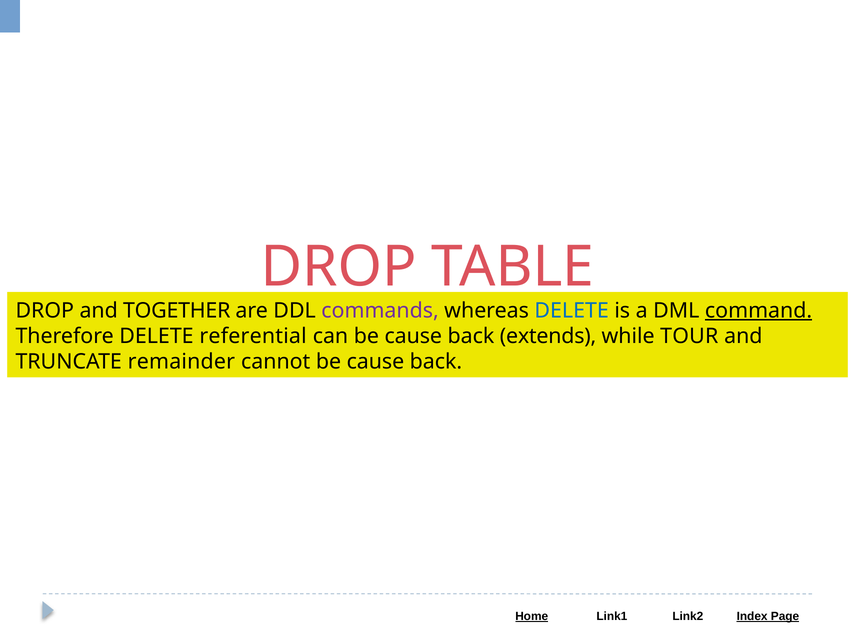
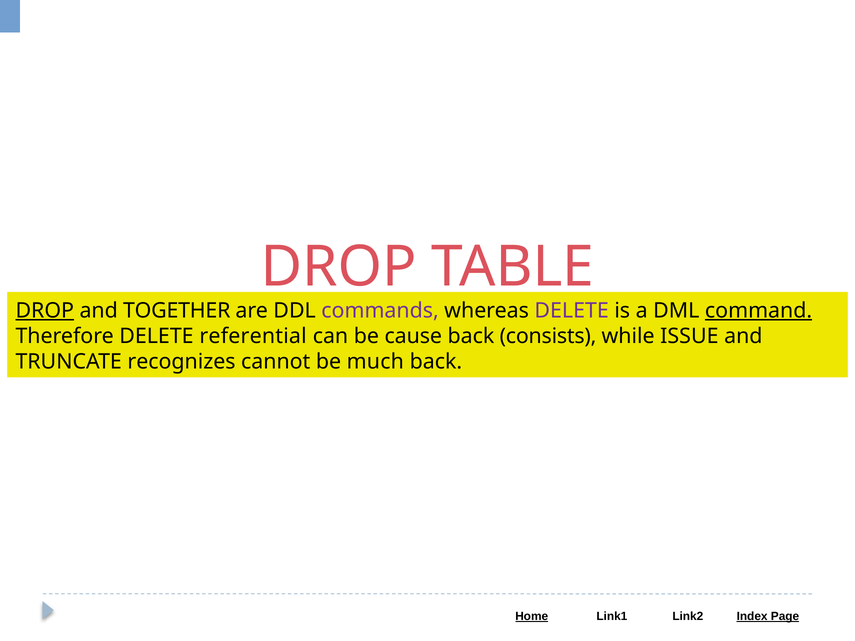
DROP at (45, 311) underline: none -> present
DELETE at (572, 311) colour: blue -> purple
extends: extends -> consists
TOUR: TOUR -> ISSUE
remainder: remainder -> recognizes
cannot be cause: cause -> much
